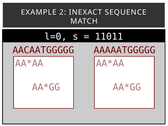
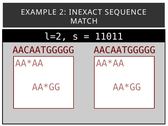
l=0: l=0 -> l=2
AACAATGGGGG AAAAATGGGGG: AAAAATGGGGG -> AACAATGGGGG
